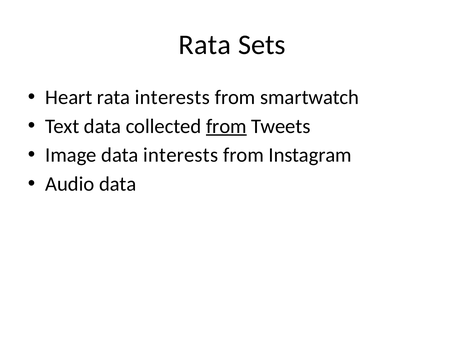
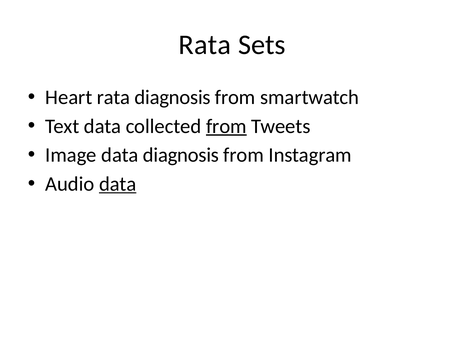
rata interests: interests -> diagnosis
data interests: interests -> diagnosis
data at (118, 184) underline: none -> present
